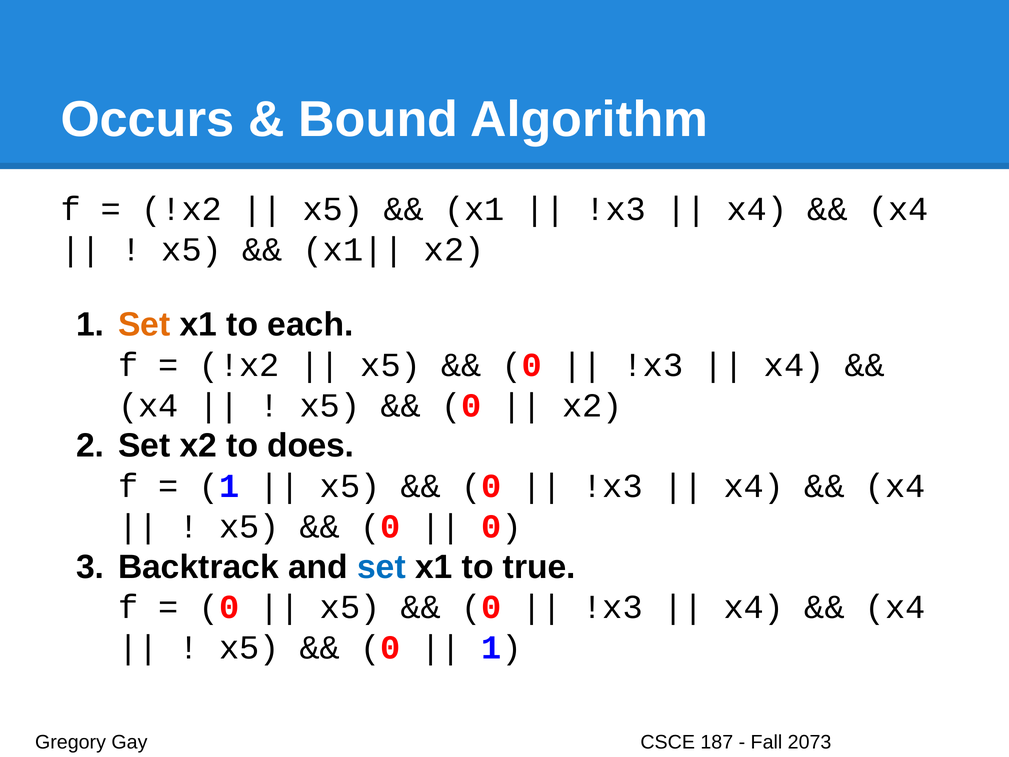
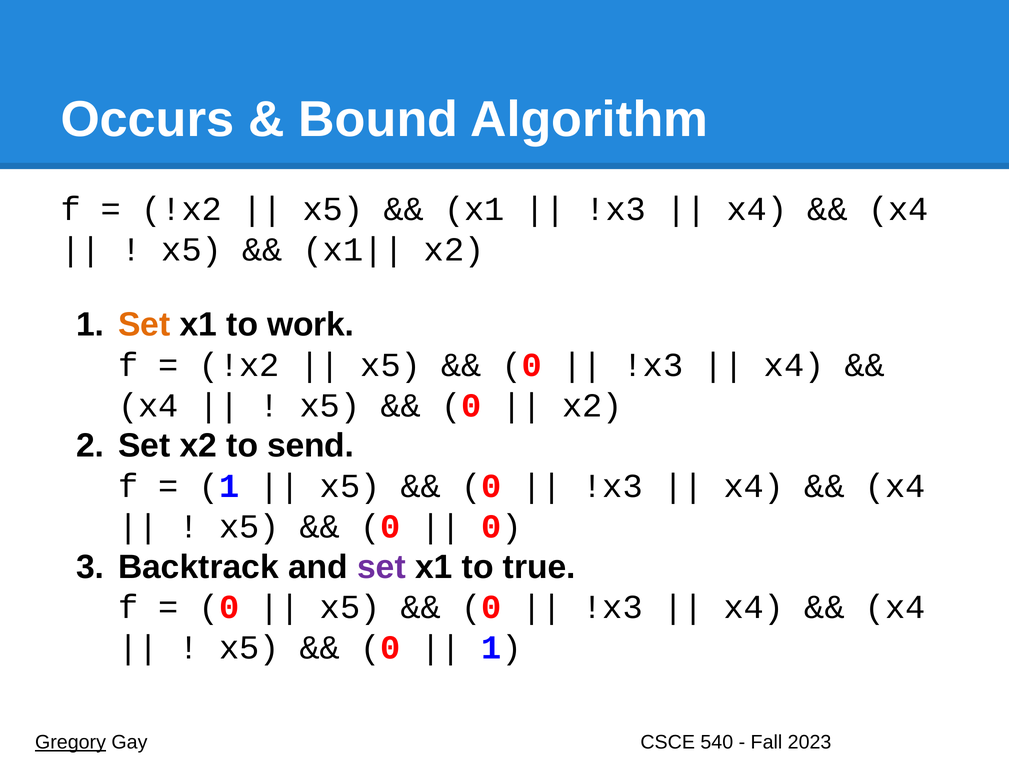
each: each -> work
does: does -> send
set at (381, 567) colour: blue -> purple
Gregory underline: none -> present
187: 187 -> 540
2073: 2073 -> 2023
